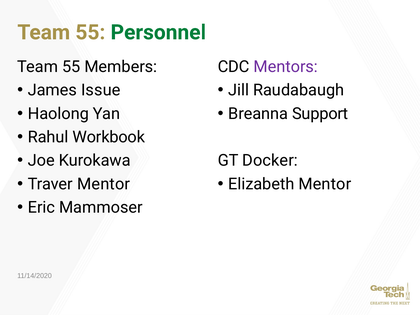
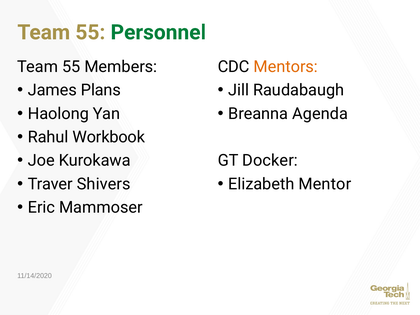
Mentors colour: purple -> orange
Issue: Issue -> Plans
Support: Support -> Agenda
Traver Mentor: Mentor -> Shivers
